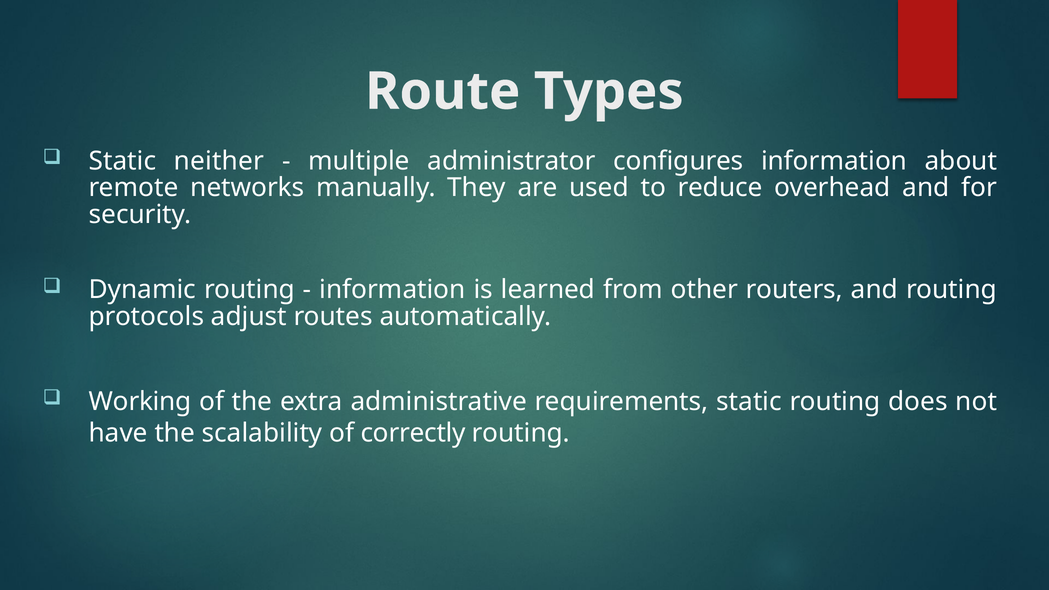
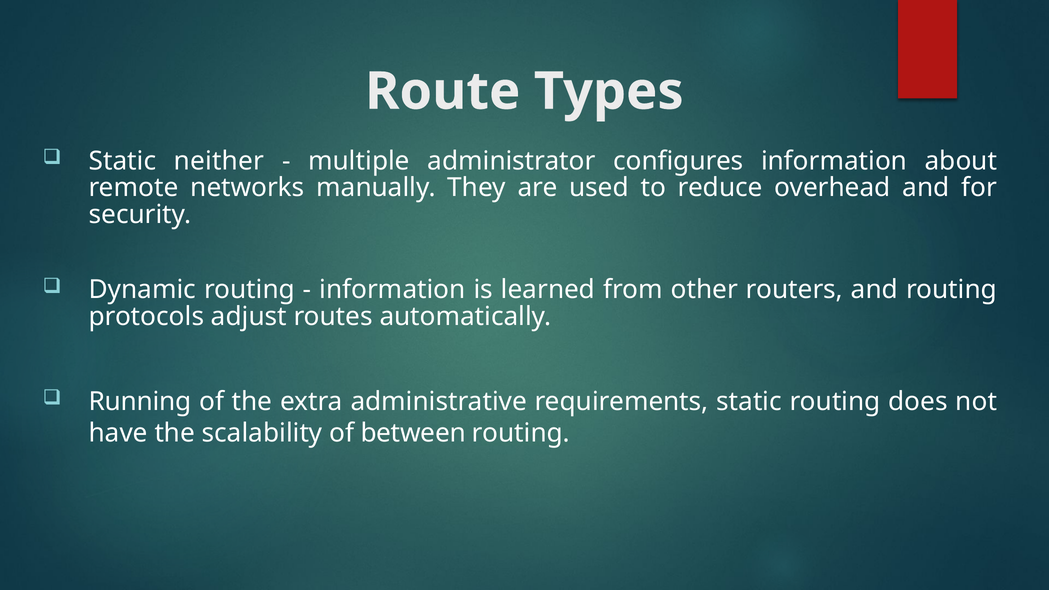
Working: Working -> Running
correctly: correctly -> between
